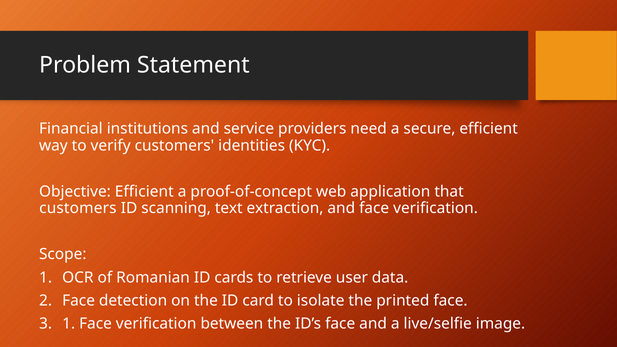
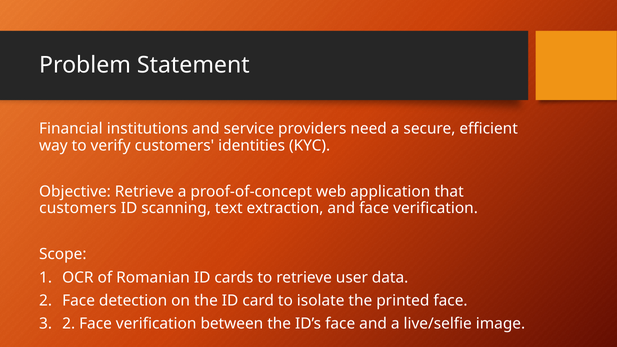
Objective Efficient: Efficient -> Retrieve
3 1: 1 -> 2
